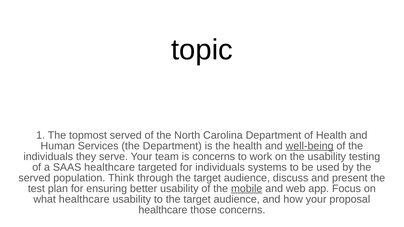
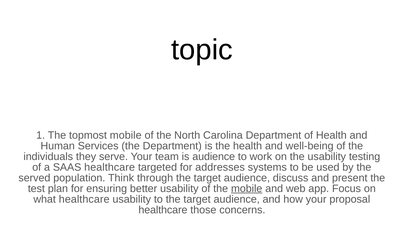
topmost served: served -> mobile
well-being underline: present -> none
is concerns: concerns -> audience
for individuals: individuals -> addresses
